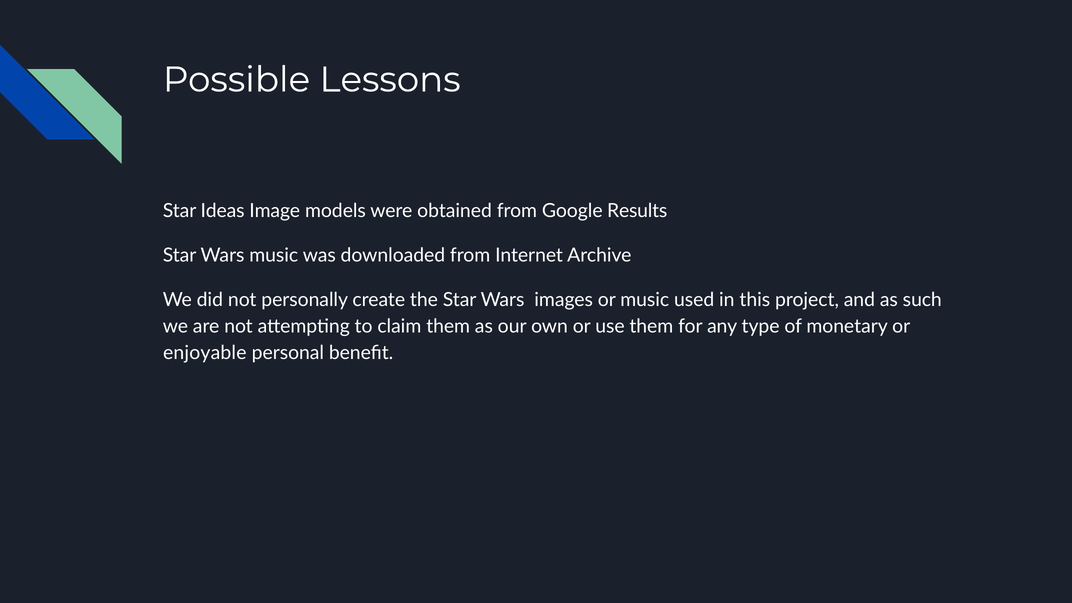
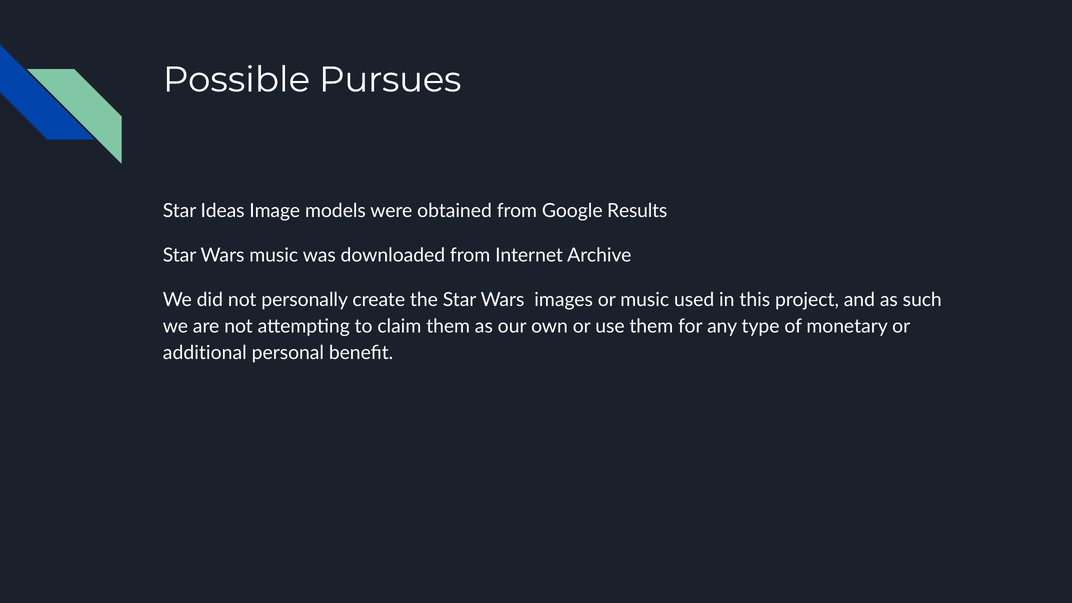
Lessons: Lessons -> Pursues
enjoyable: enjoyable -> additional
